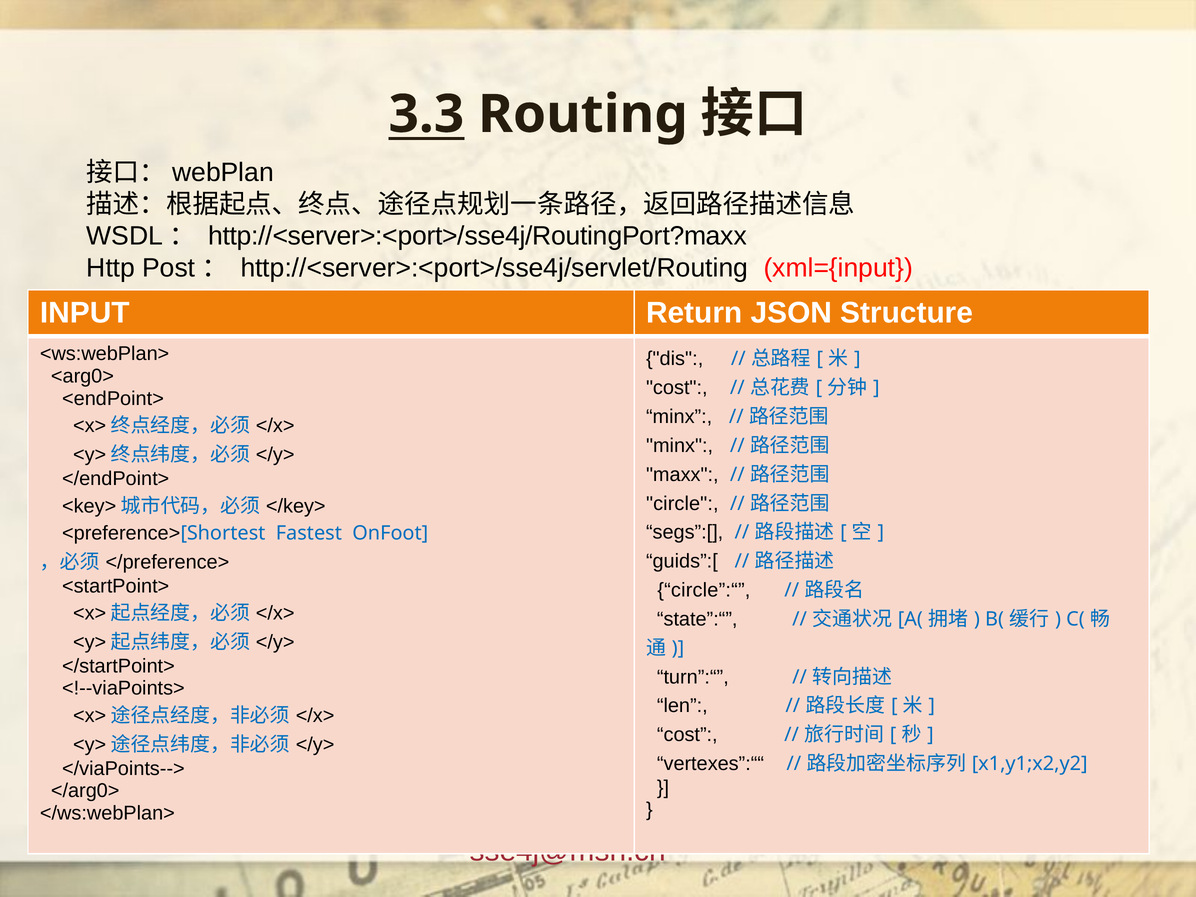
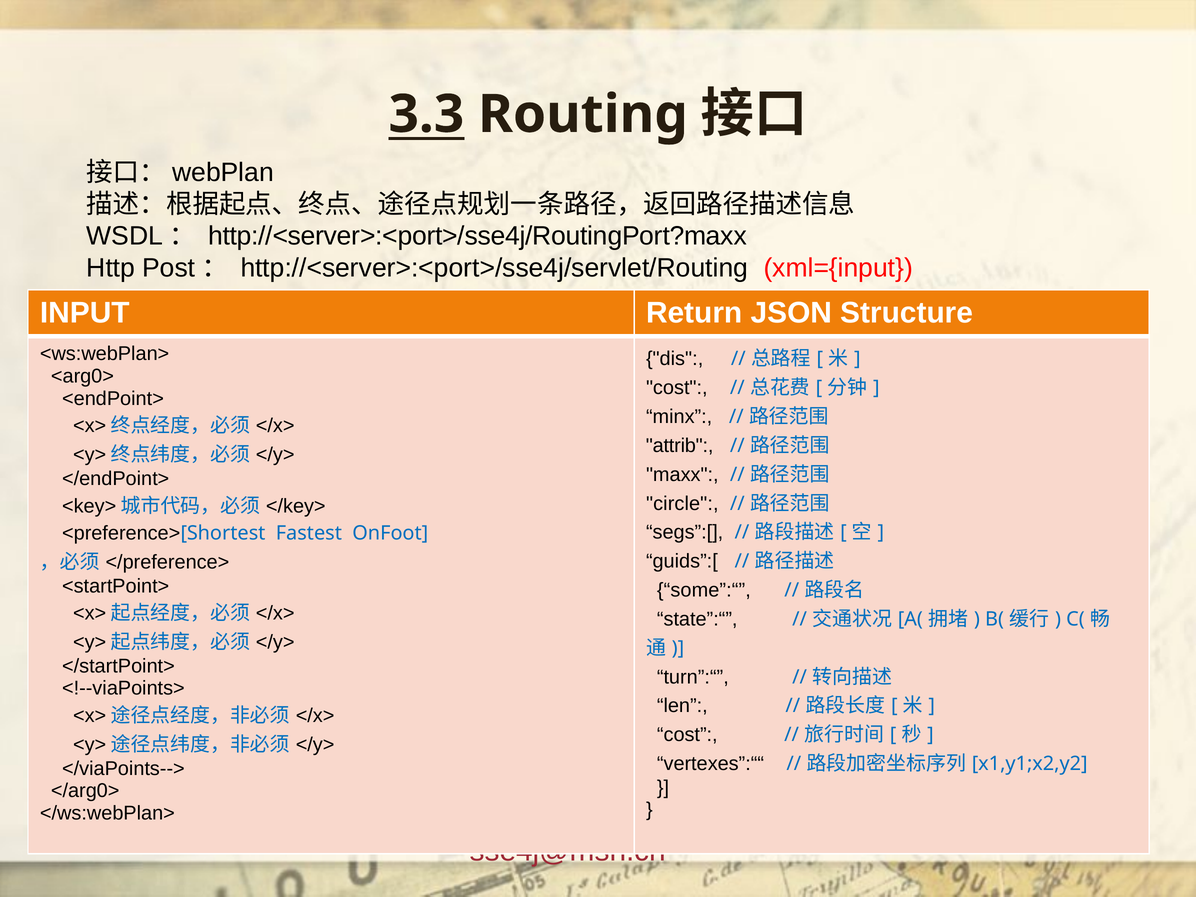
minx at (680, 446): minx -> attrib
circle”:“: circle”:“ -> some”:“
